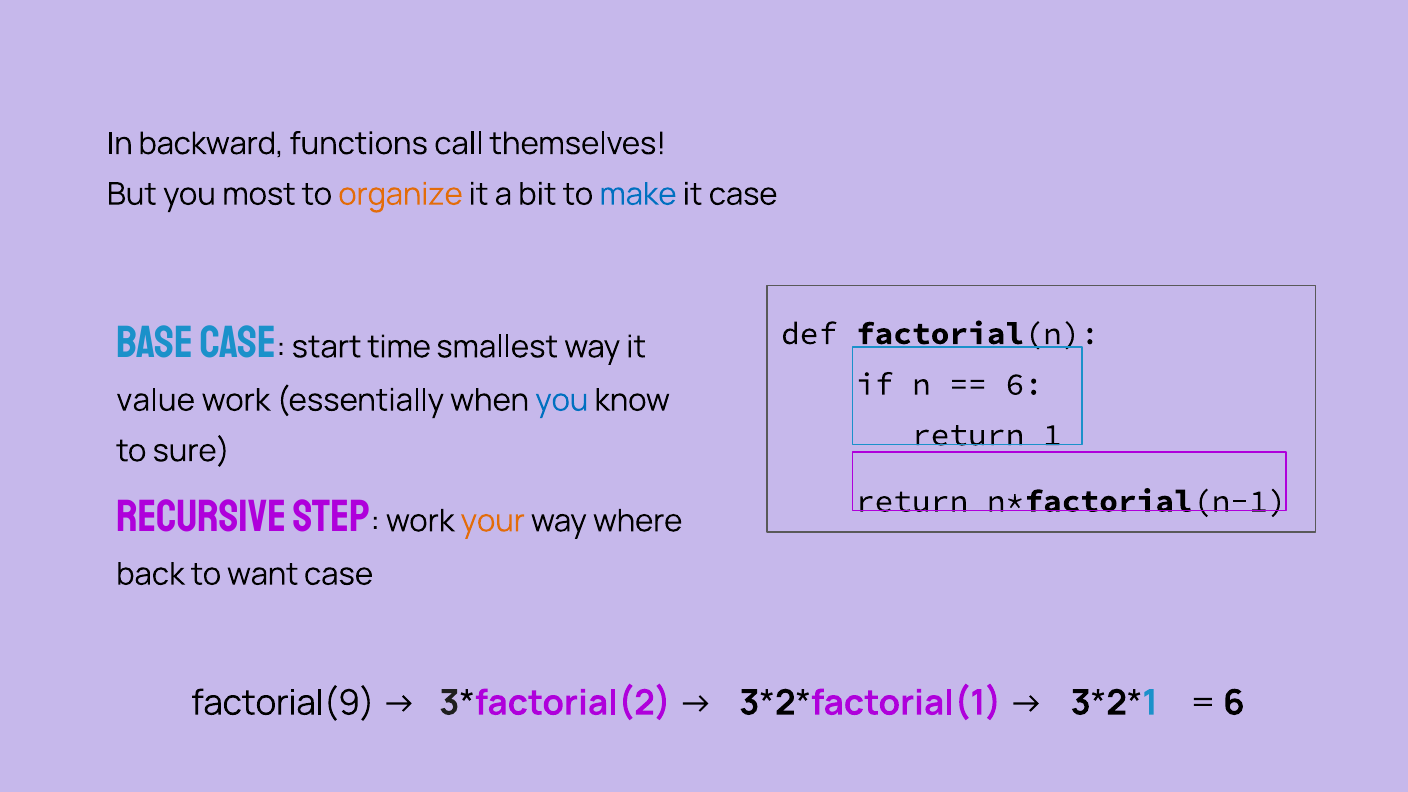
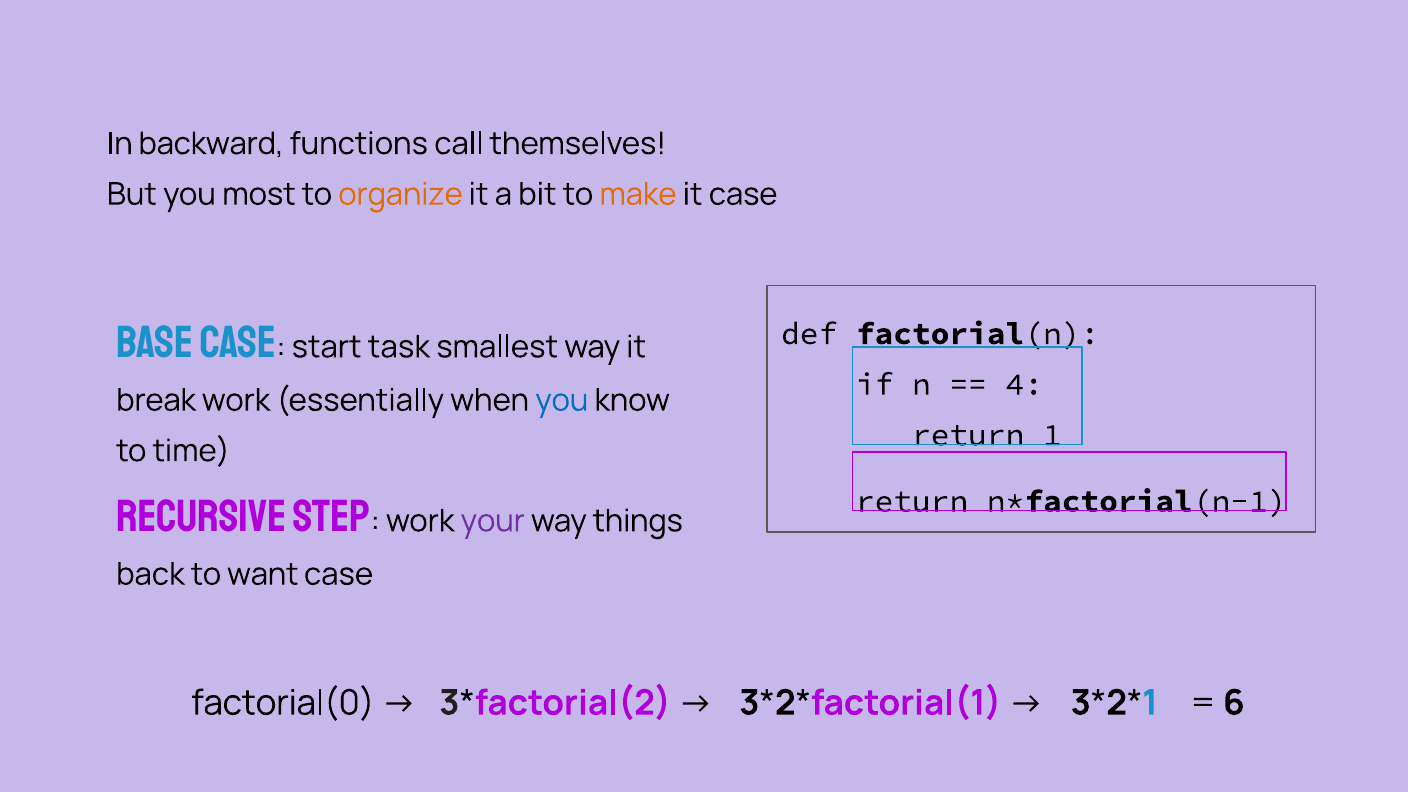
make colour: blue -> orange
time: time -> task
6 at (1024, 384): 6 -> 4
value: value -> break
sure: sure -> time
your colour: orange -> purple
where: where -> things
factorial(9: factorial(9 -> factorial(0
